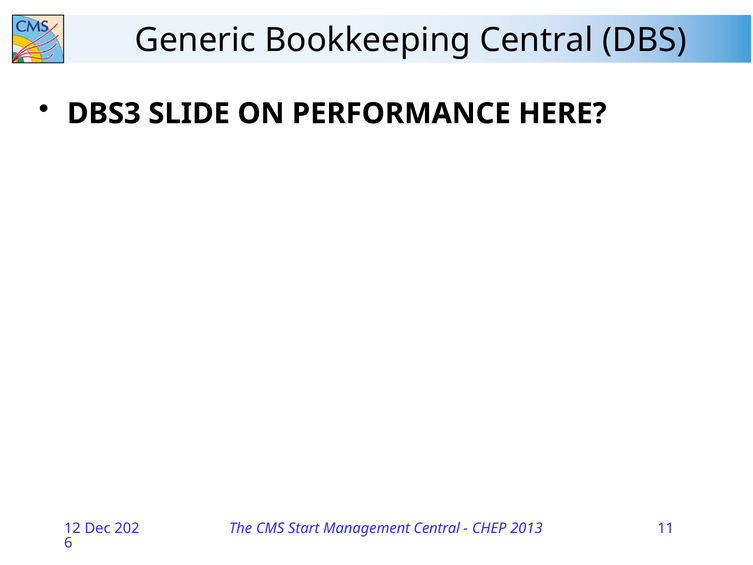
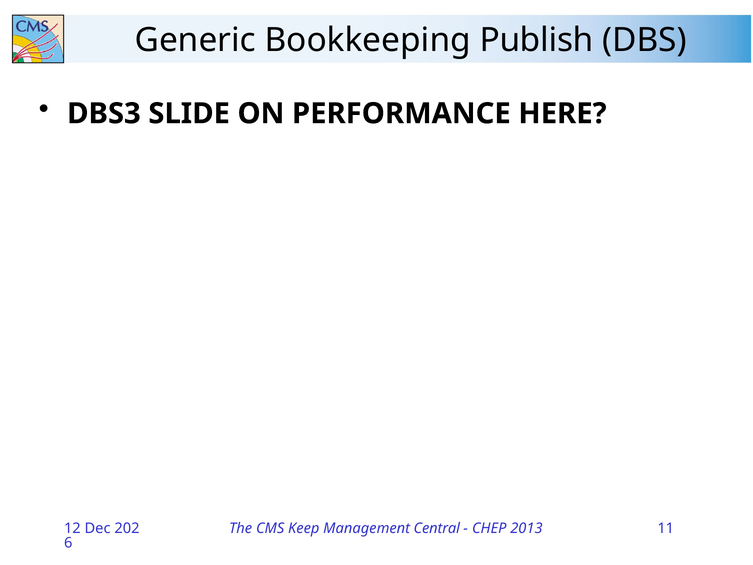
Bookkeeping Central: Central -> Publish
Start: Start -> Keep
